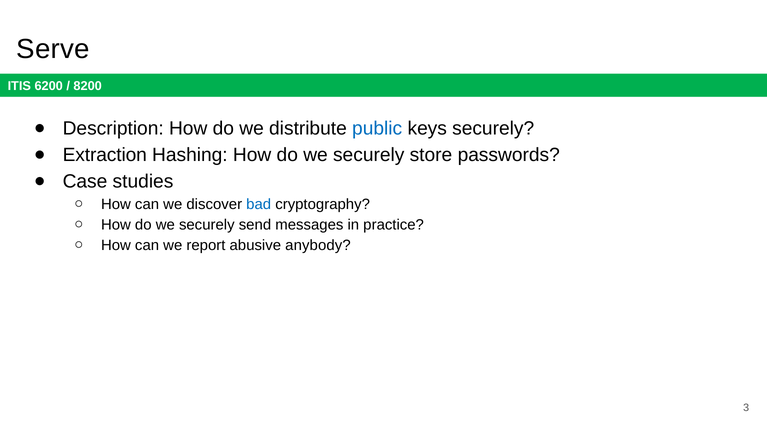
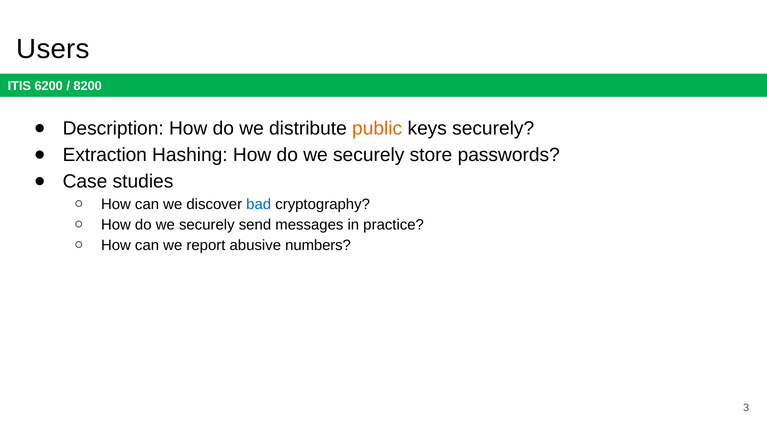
Serve: Serve -> Users
public colour: blue -> orange
anybody: anybody -> numbers
